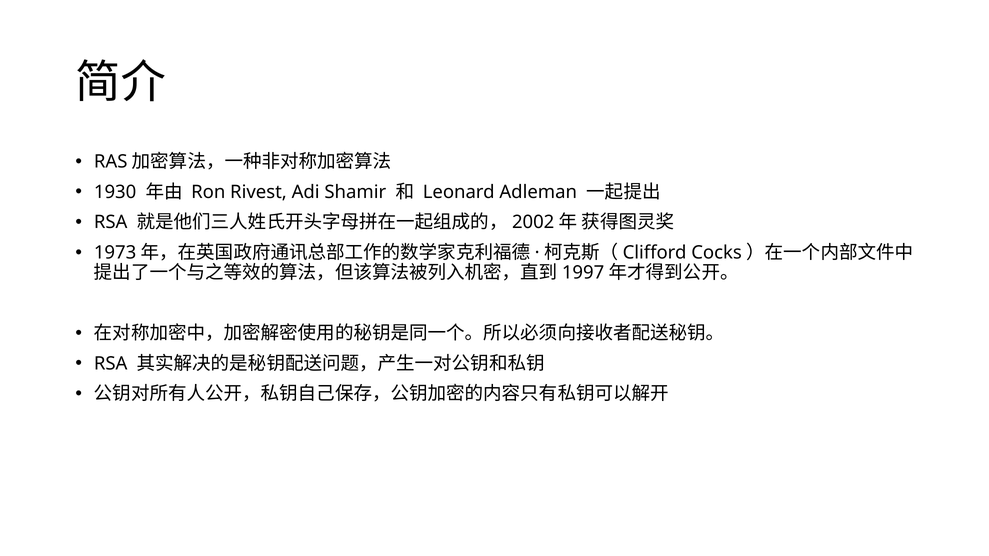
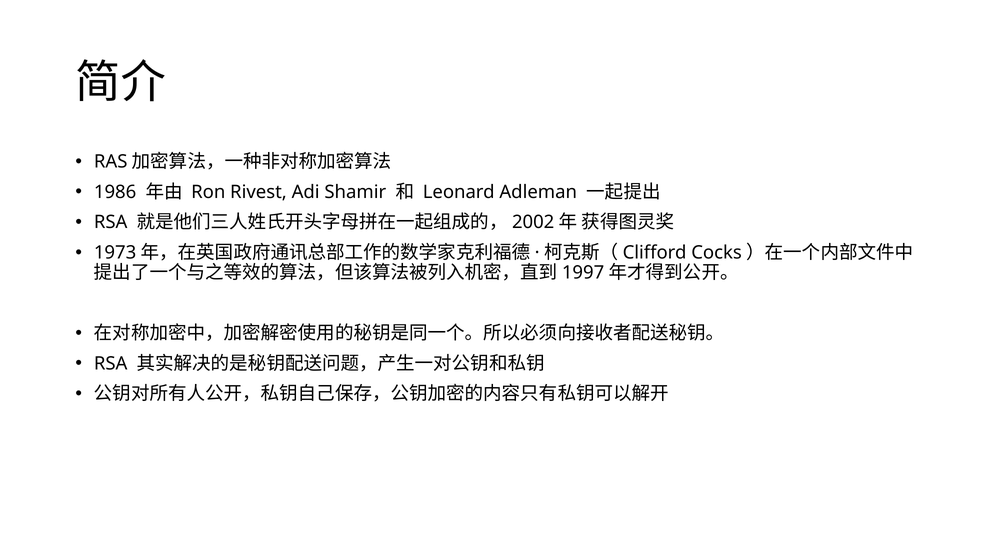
1930: 1930 -> 1986
